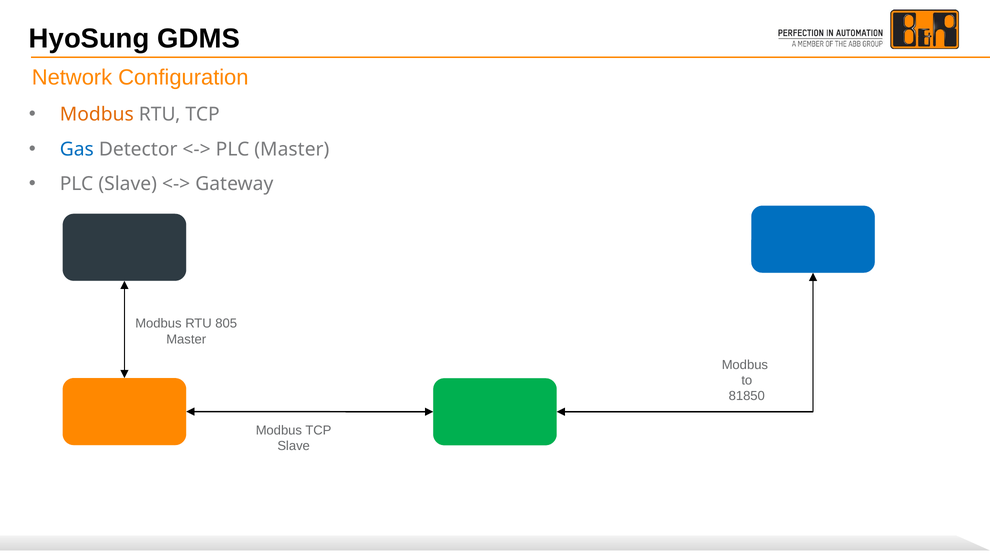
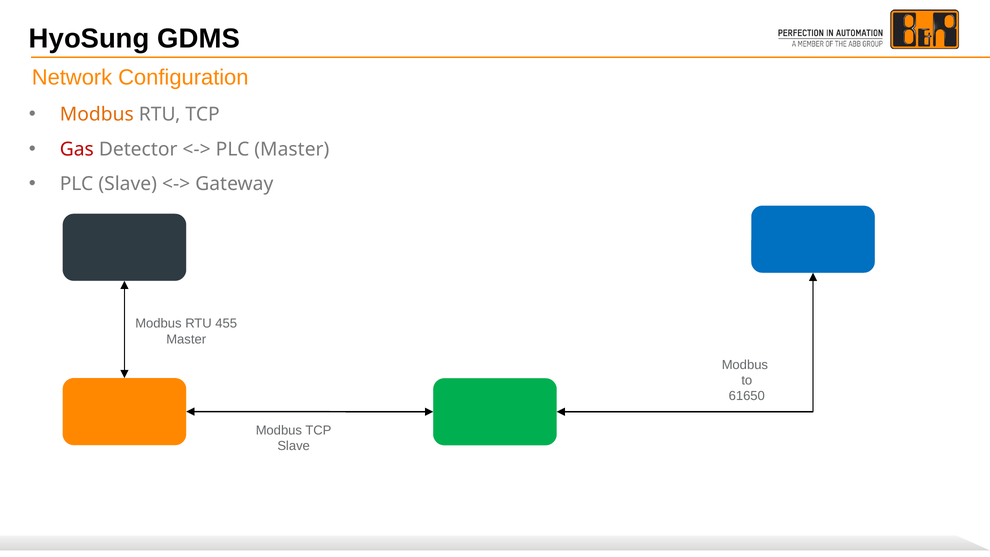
Gas colour: blue -> red
805: 805 -> 455
81850: 81850 -> 61650
